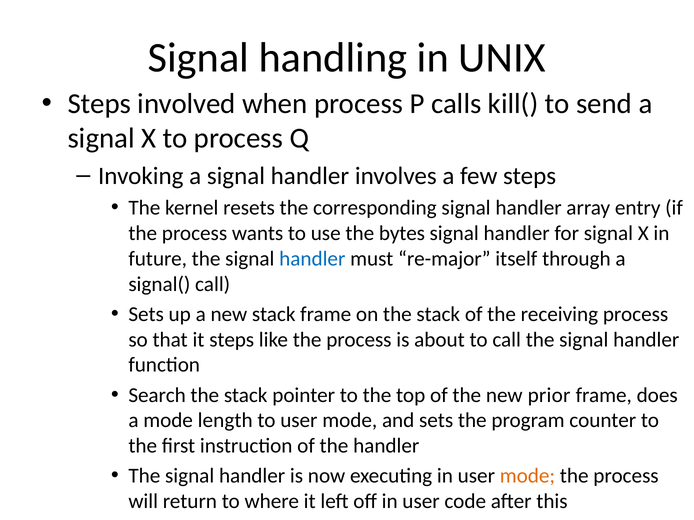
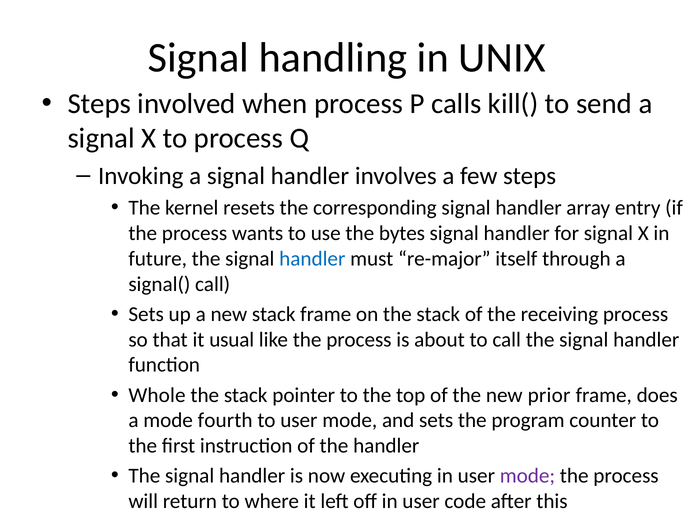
it steps: steps -> usual
Search: Search -> Whole
length: length -> fourth
mode at (527, 476) colour: orange -> purple
